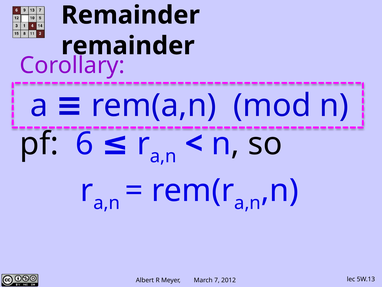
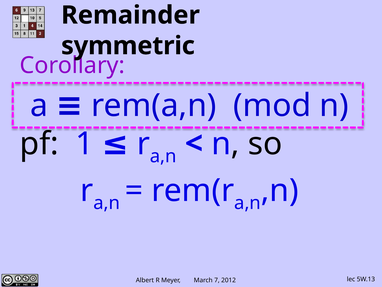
remainder at (128, 46): remainder -> symmetric
6: 6 -> 1
